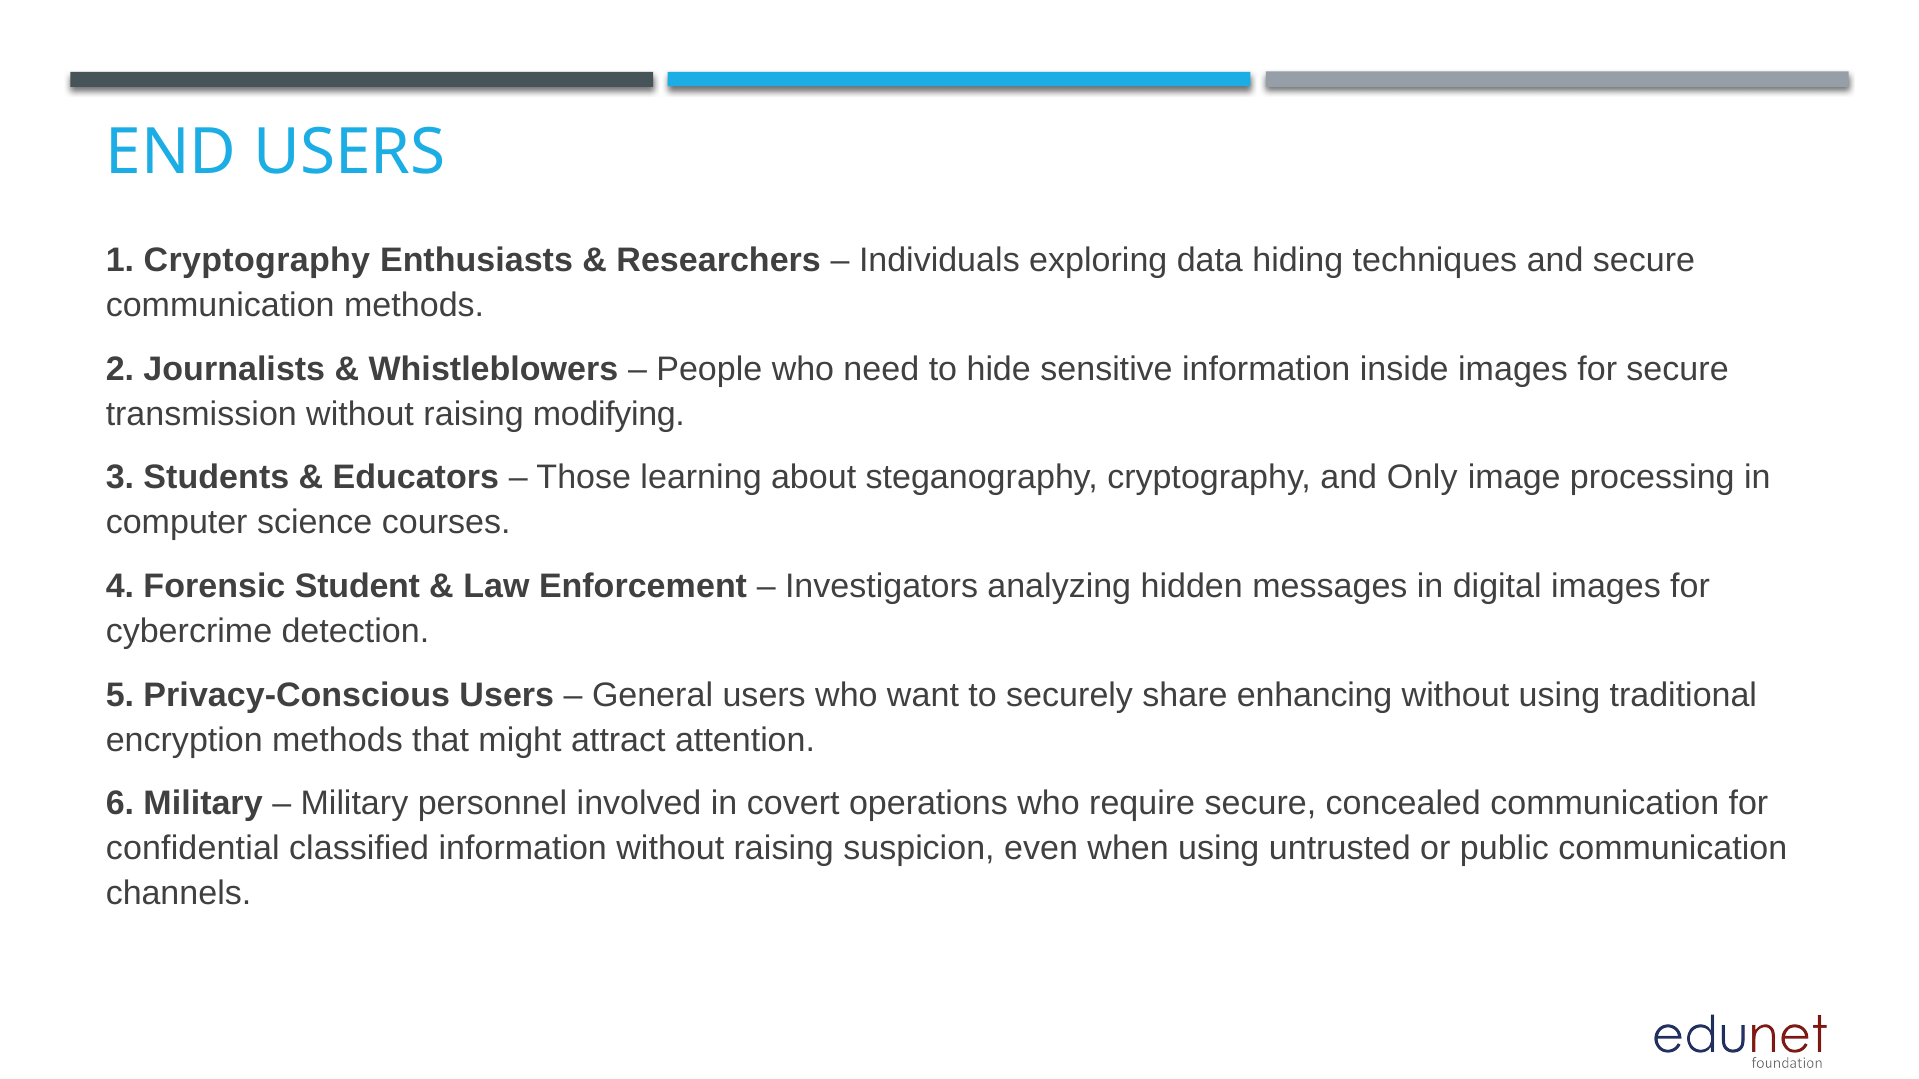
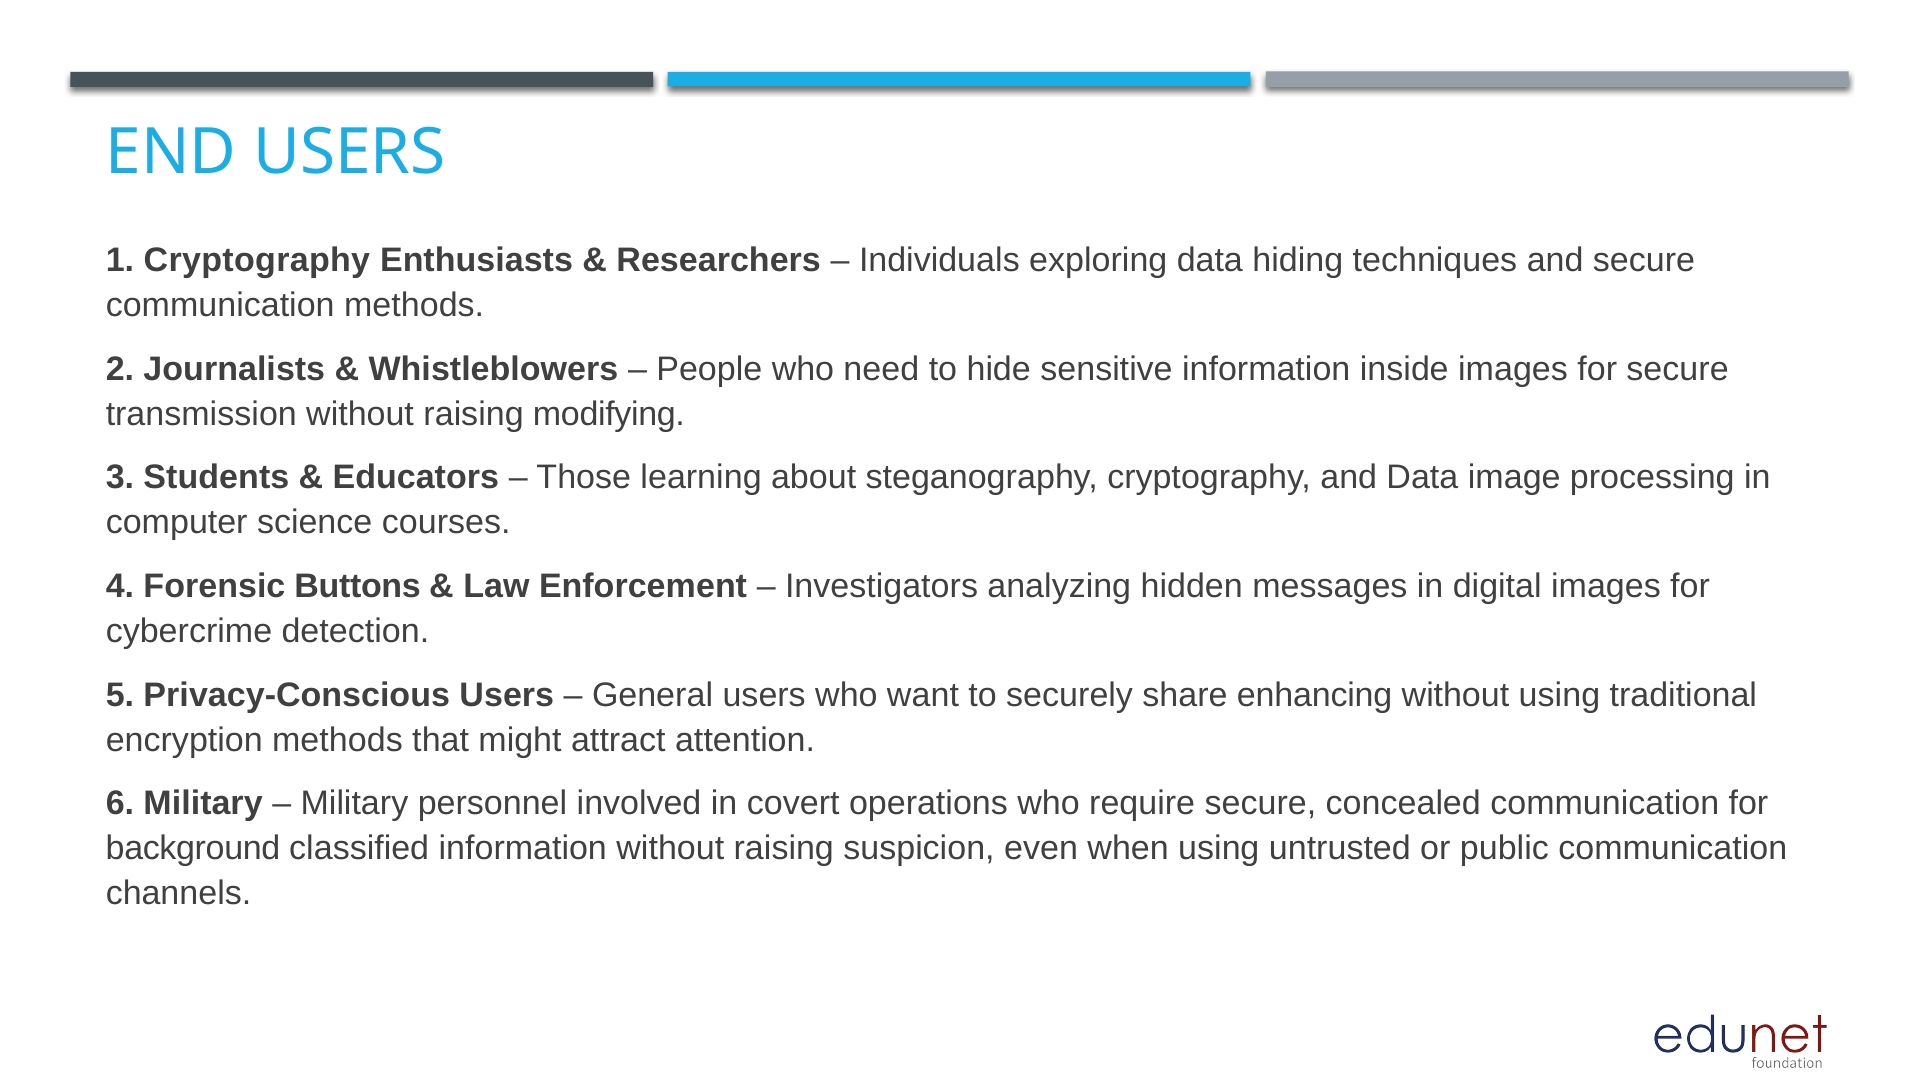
and Only: Only -> Data
Student: Student -> Buttons
confidential: confidential -> background
